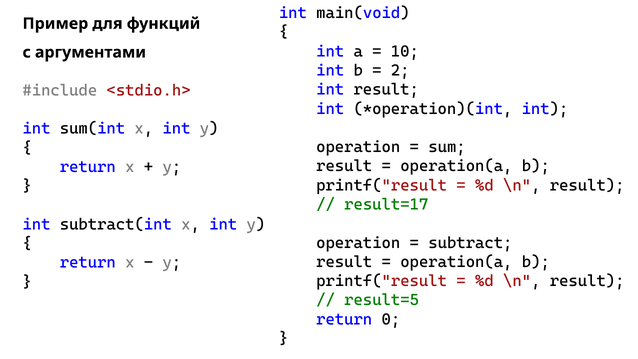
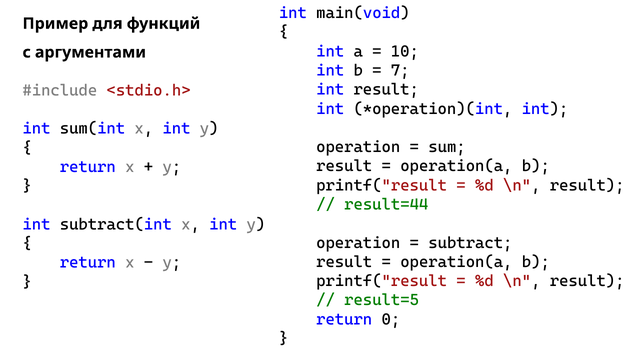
2: 2 -> 7
result=17: result=17 -> result=44
